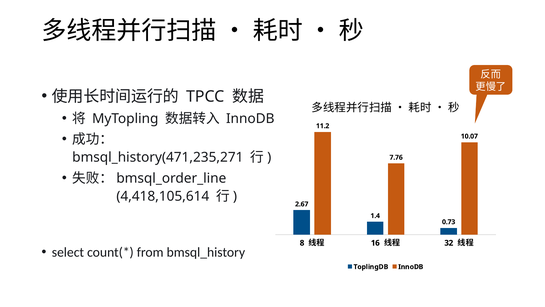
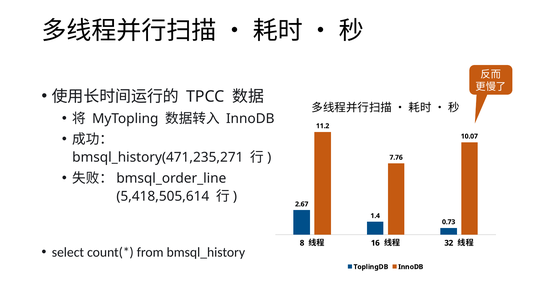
4,418,105,614: 4,418,105,614 -> 5,418,505,614
